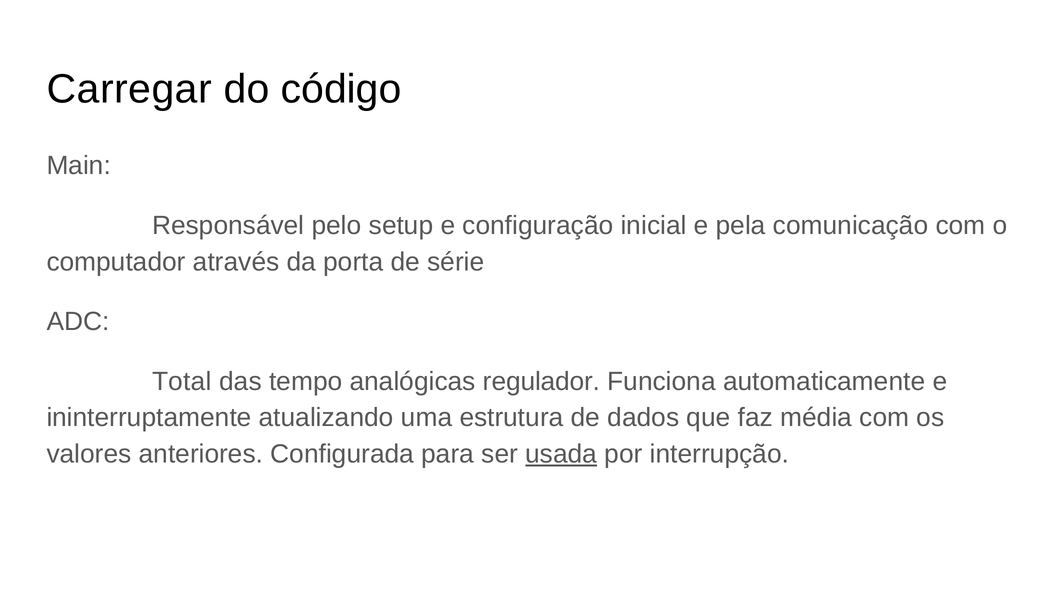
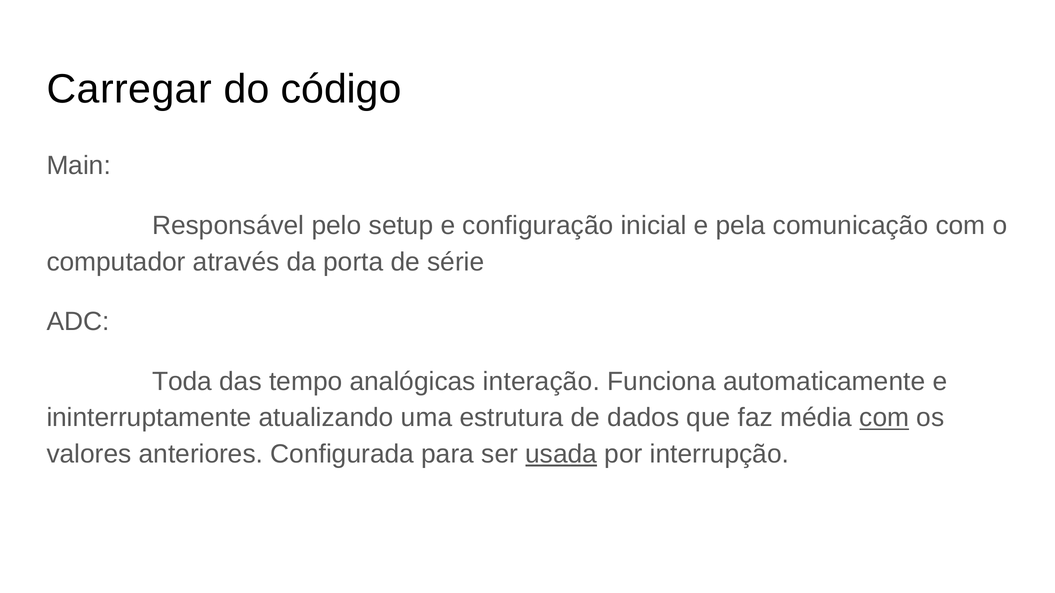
Total: Total -> Toda
regulador: regulador -> interação
com at (884, 418) underline: none -> present
